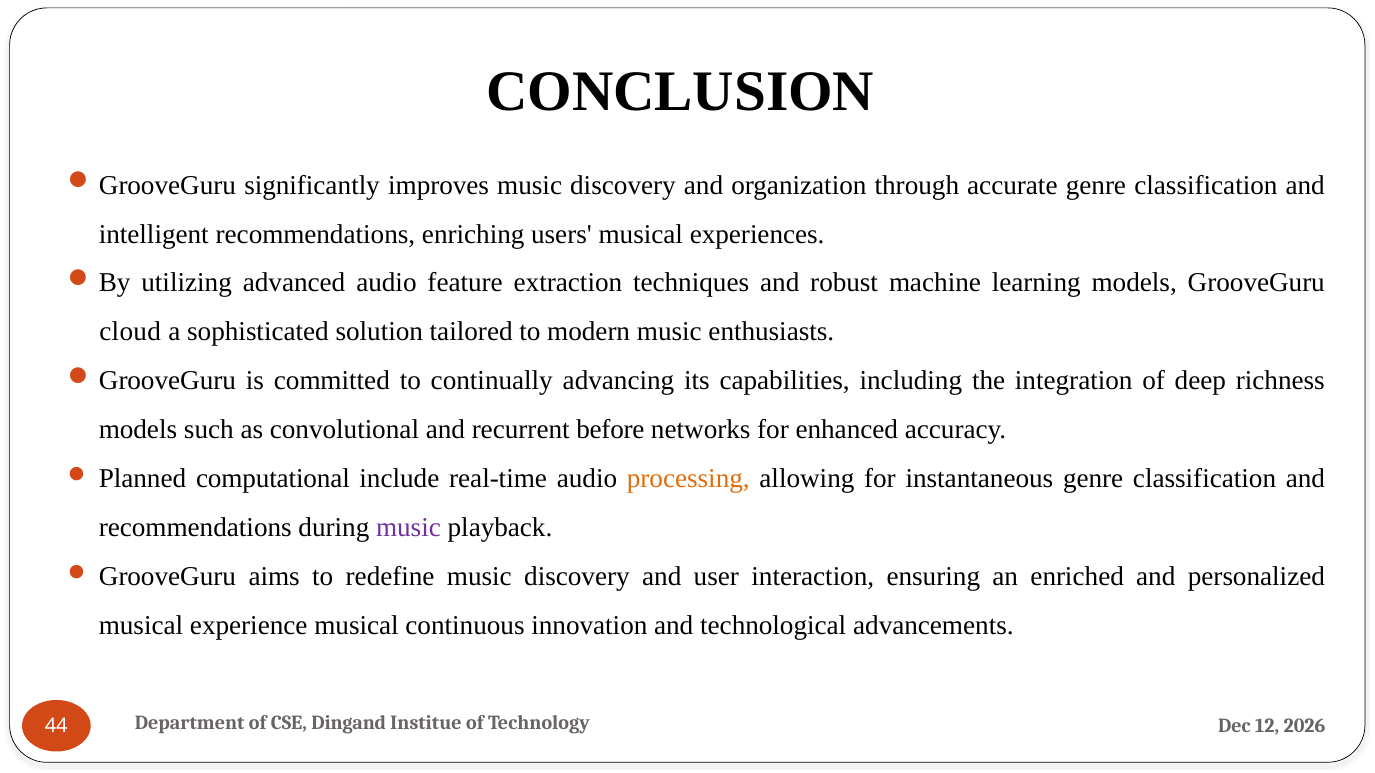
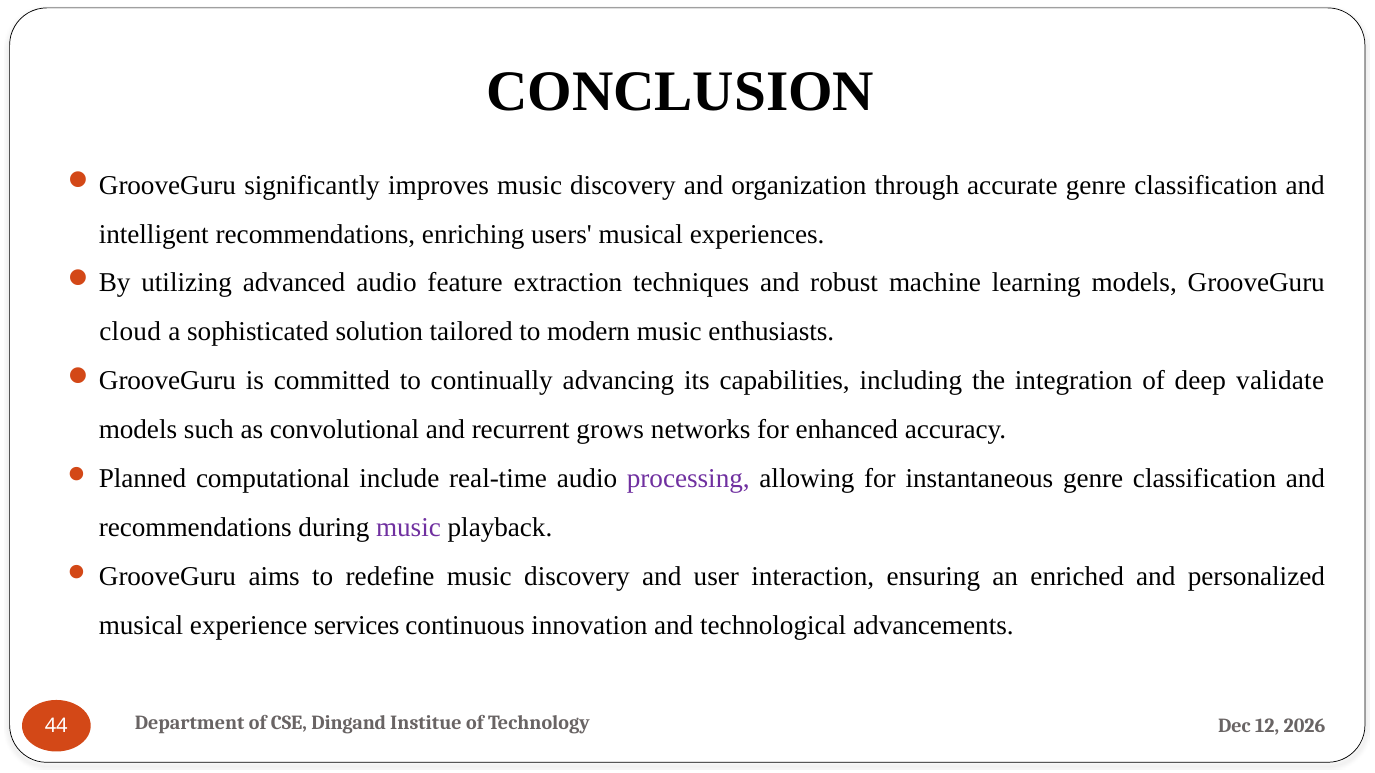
richness: richness -> validate
before: before -> grows
processing colour: orange -> purple
experience musical: musical -> services
